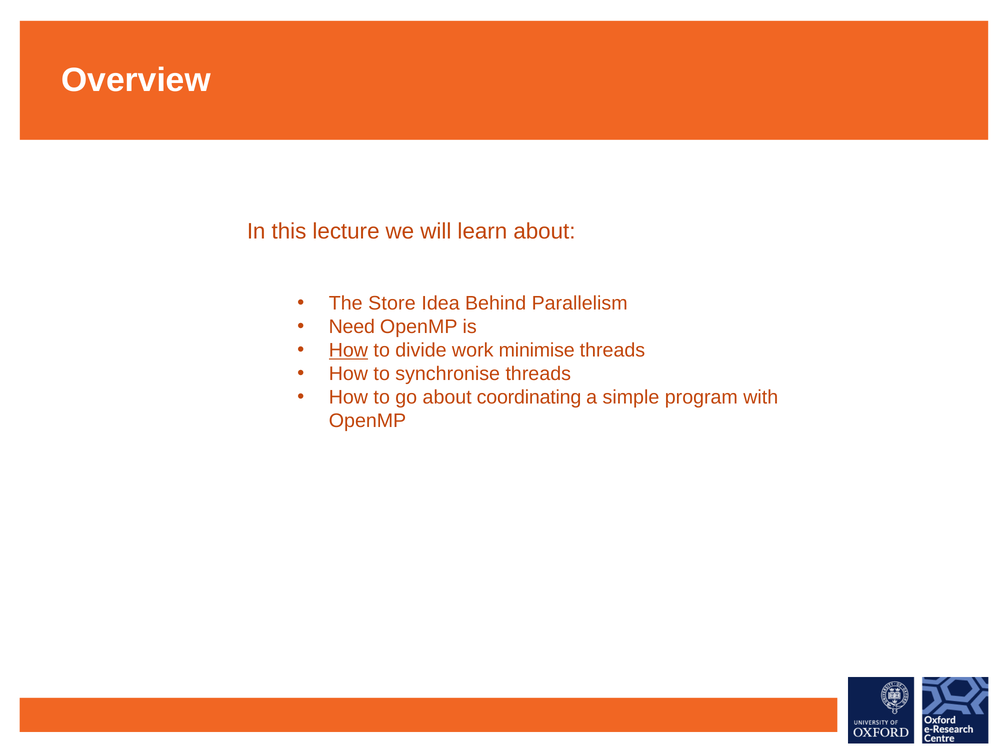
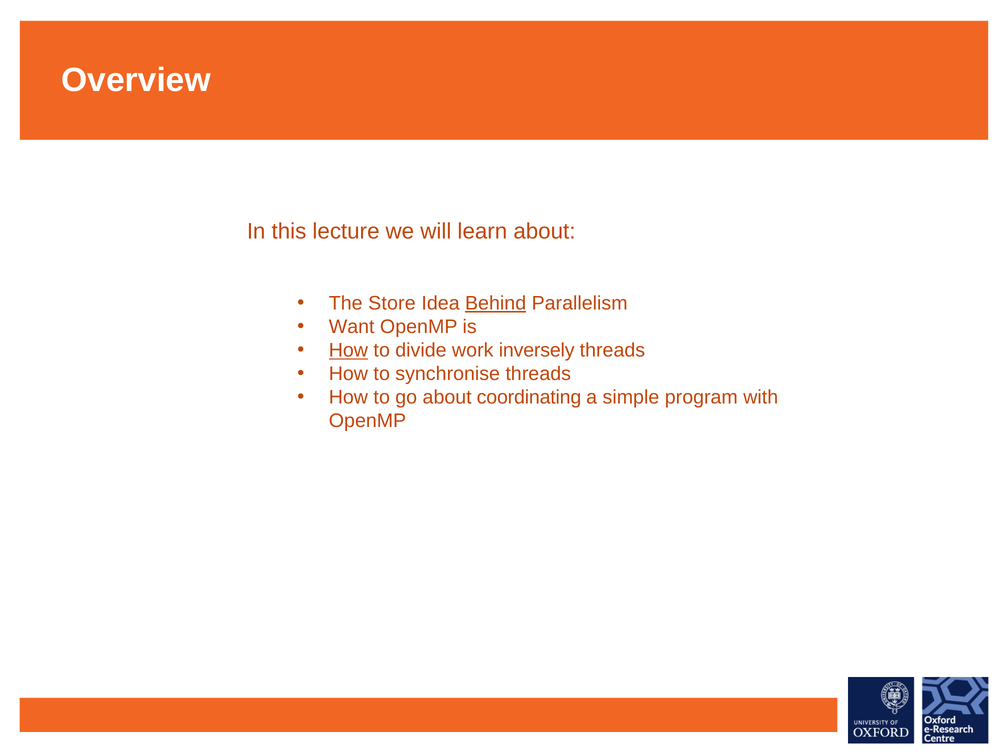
Behind underline: none -> present
Need: Need -> Want
minimise: minimise -> inversely
